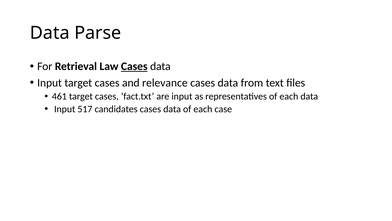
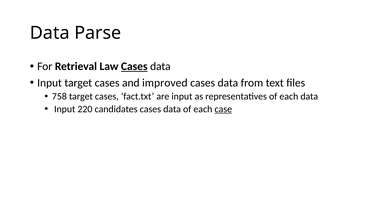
relevance: relevance -> improved
461: 461 -> 758
517: 517 -> 220
case underline: none -> present
